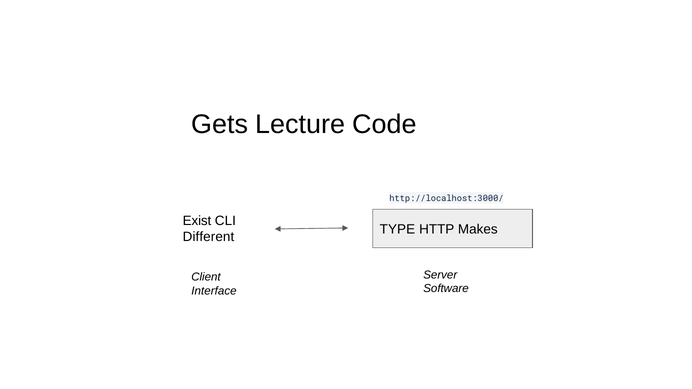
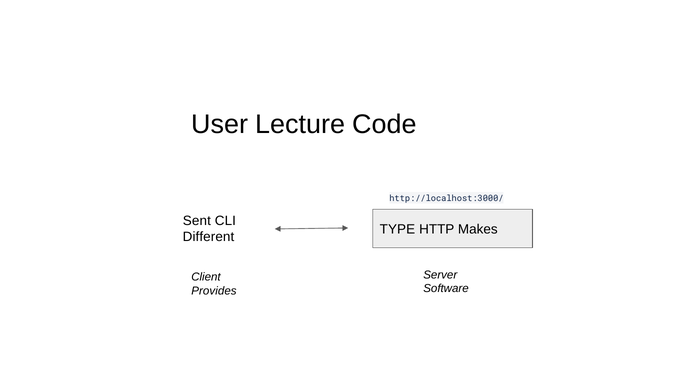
Gets: Gets -> User
Exist: Exist -> Sent
Interface: Interface -> Provides
